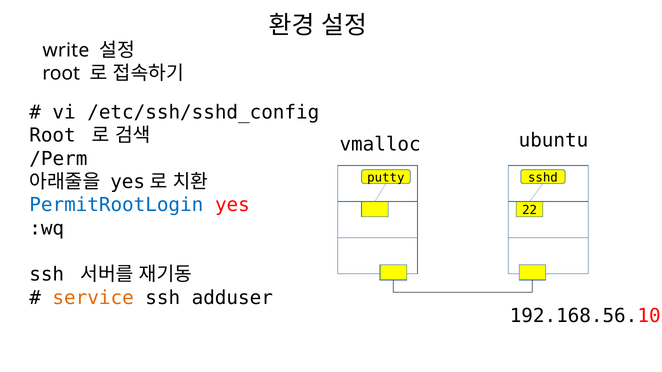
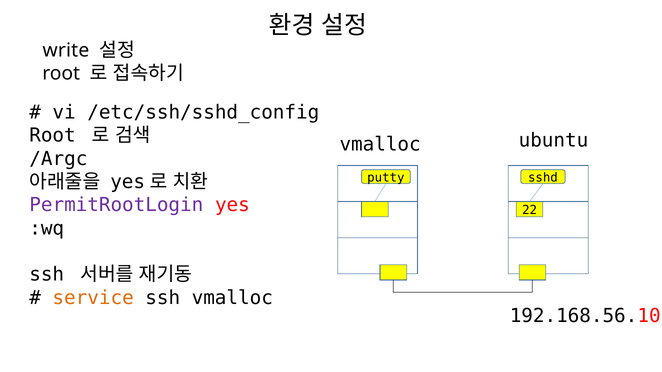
/Perm: /Perm -> /Argc
PermitRootLogin colour: blue -> purple
ssh adduser: adduser -> vmalloc
